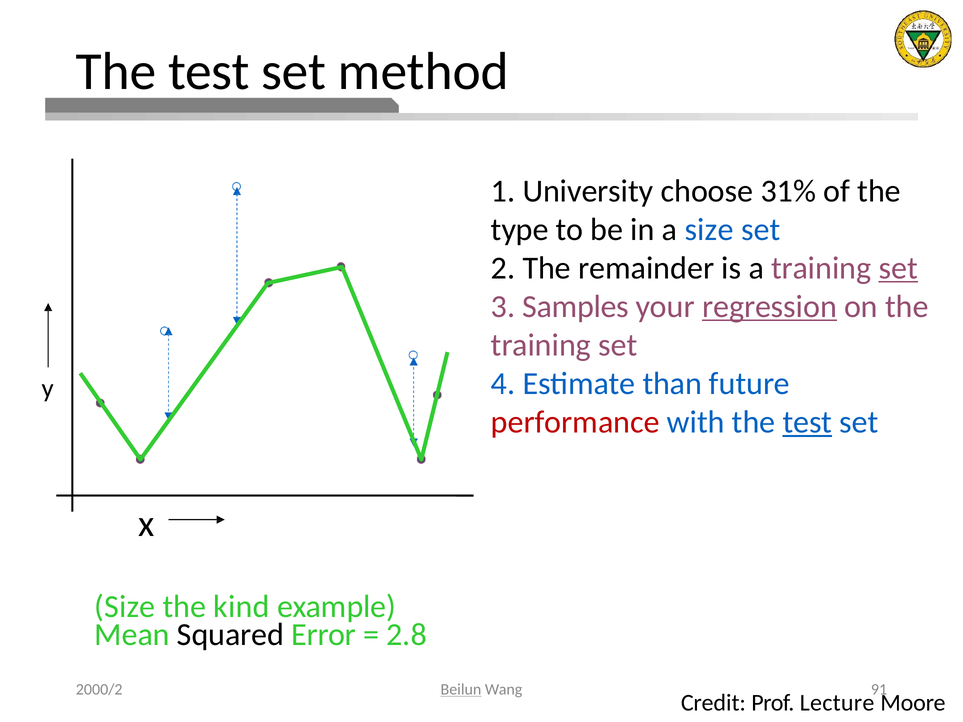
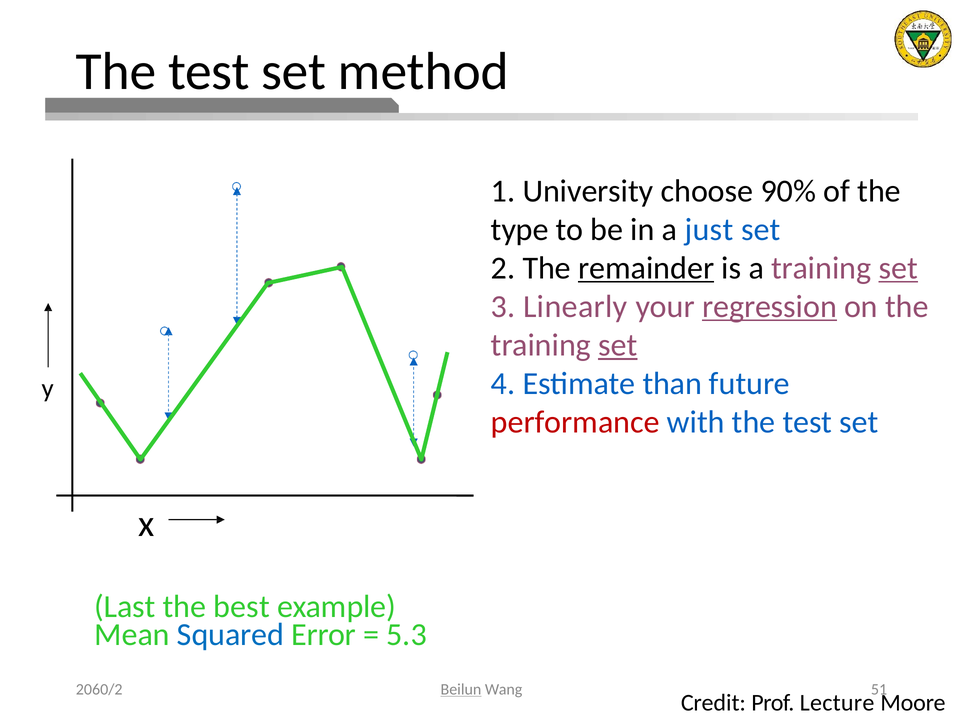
31%: 31% -> 90%
a size: size -> just
remainder underline: none -> present
Samples: Samples -> Linearly
set at (618, 345) underline: none -> present
test at (807, 422) underline: present -> none
Size at (125, 607): Size -> Last
kind: kind -> best
Squared colour: black -> blue
2.8: 2.8 -> 5.3
91: 91 -> 51
2000/2: 2000/2 -> 2060/2
